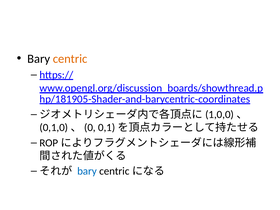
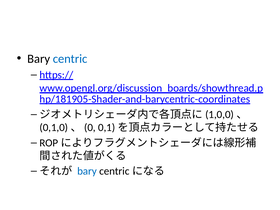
centric colour: orange -> blue
